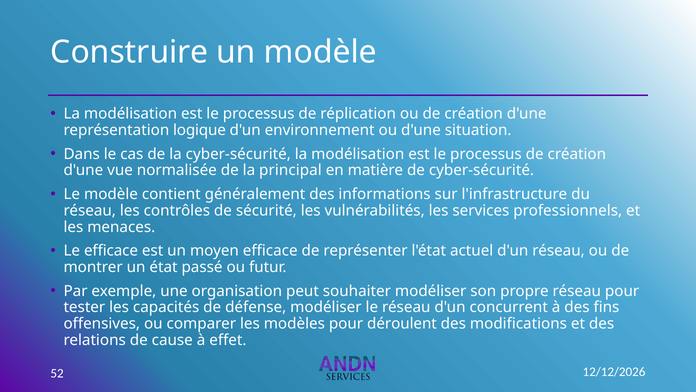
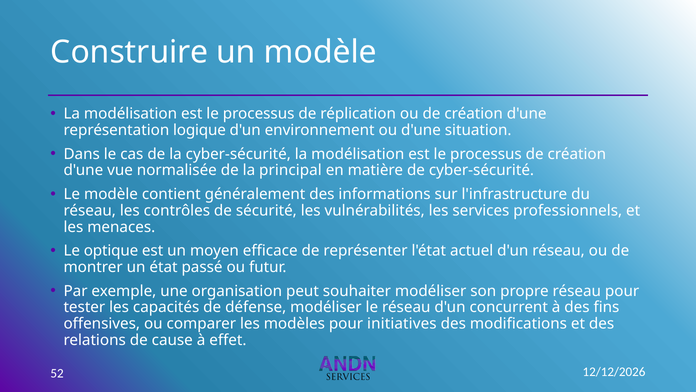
Le efficace: efficace -> optique
déroulent: déroulent -> initiatives
